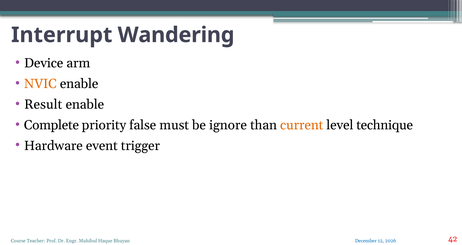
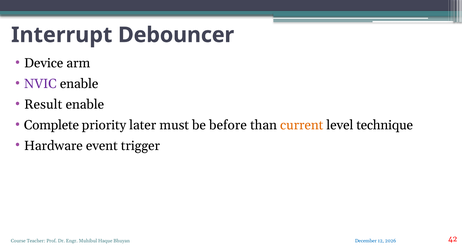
Wandering: Wandering -> Debouncer
NVIC colour: orange -> purple
false: false -> later
ignore: ignore -> before
